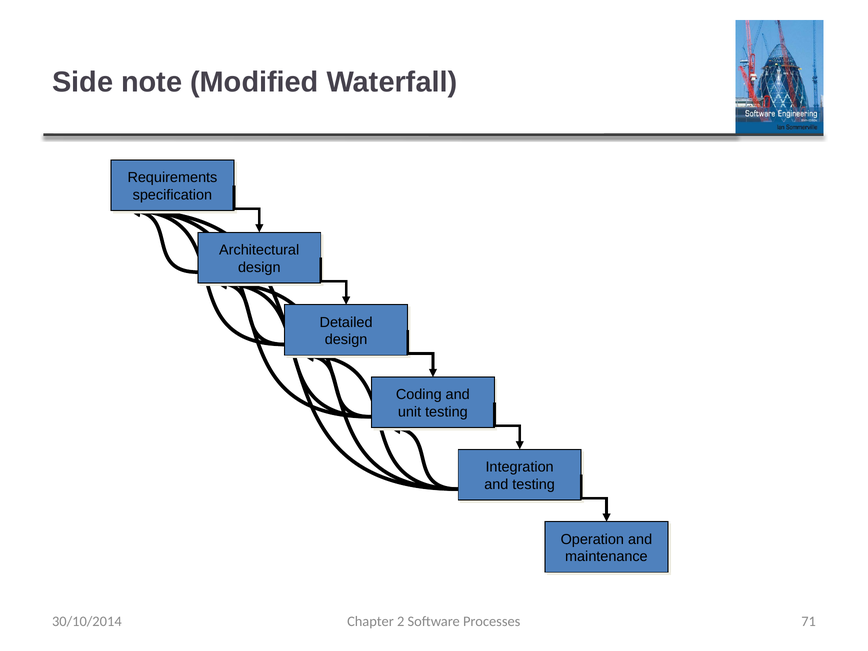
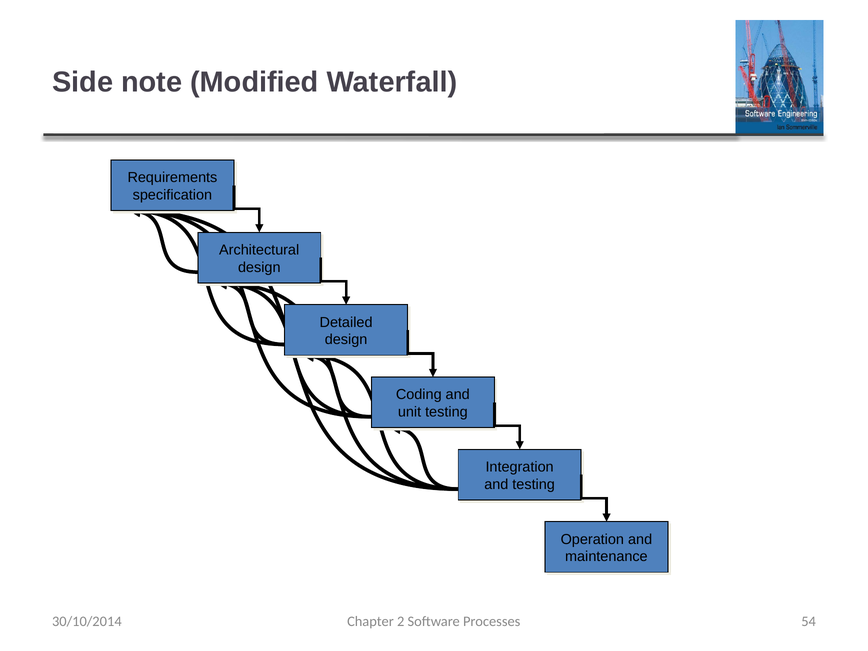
71: 71 -> 54
